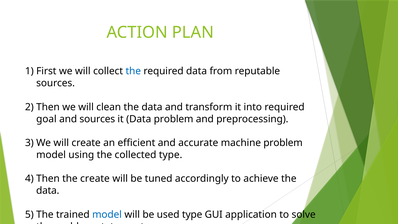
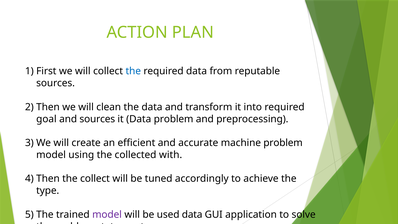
collected type: type -> with
the create: create -> collect
data at (48, 191): data -> type
model at (107, 214) colour: blue -> purple
used type: type -> data
